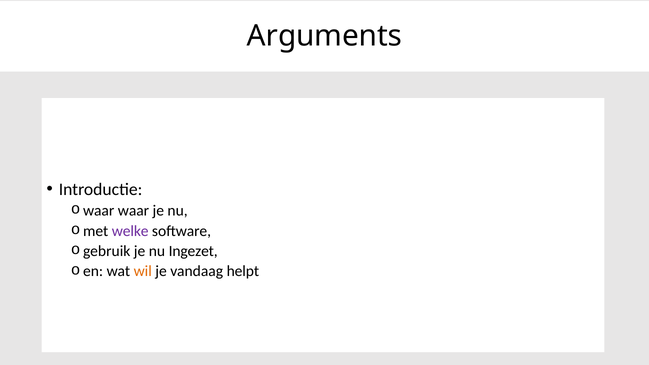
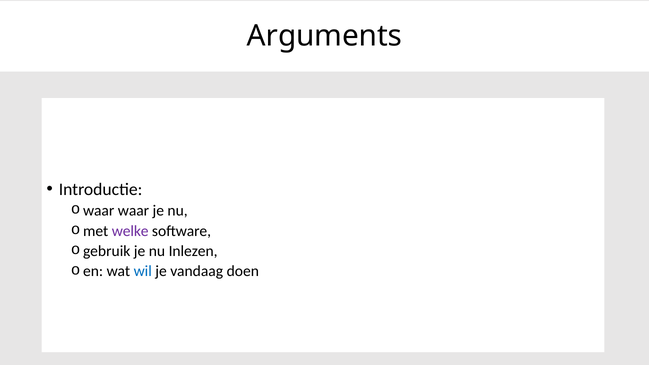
Ingezet: Ingezet -> Inlezen
wil colour: orange -> blue
helpt: helpt -> doen
